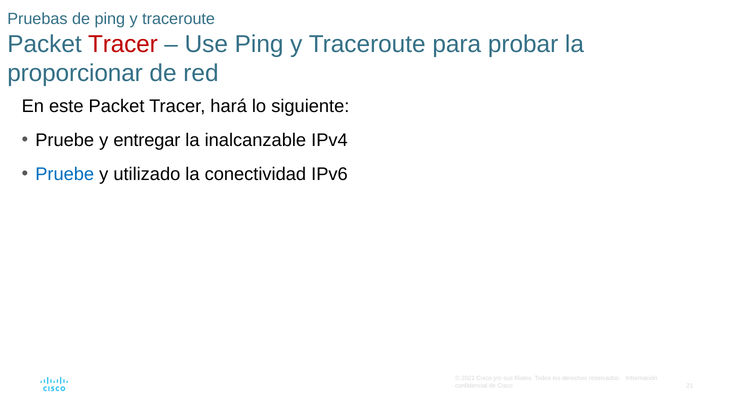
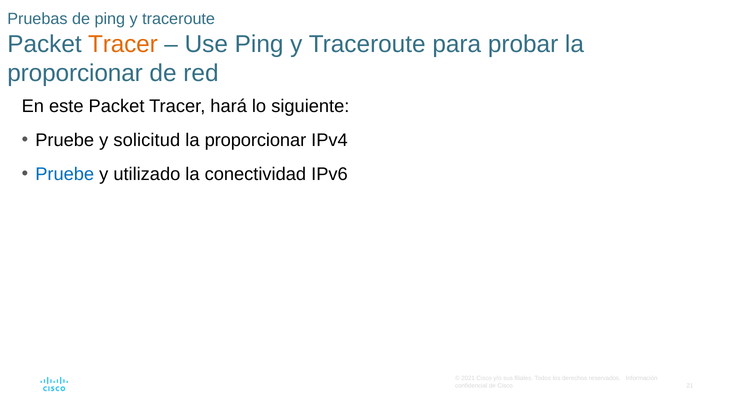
Tracer at (123, 44) colour: red -> orange
entregar: entregar -> solicitud
inalcanzable at (255, 140): inalcanzable -> proporcionar
